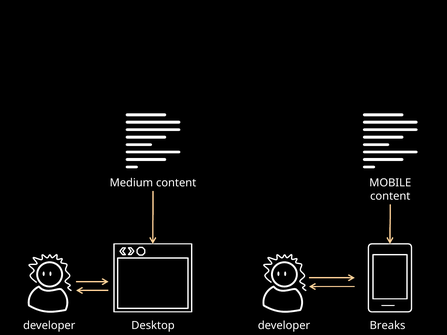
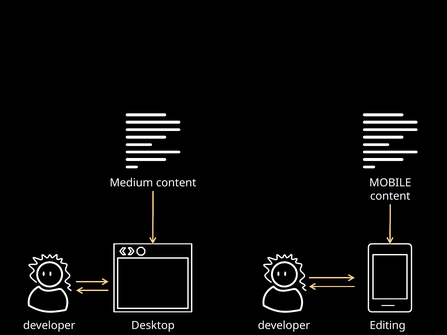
Breaks: Breaks -> Editing
